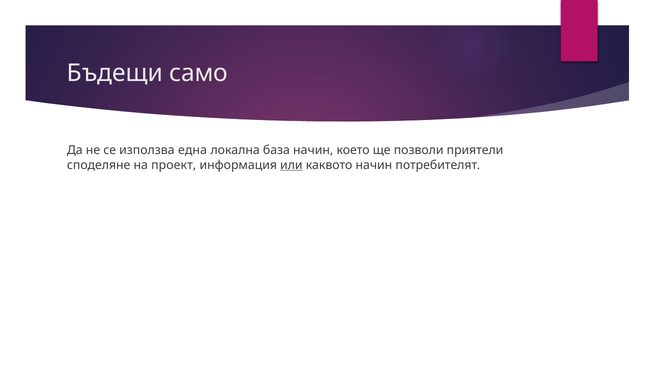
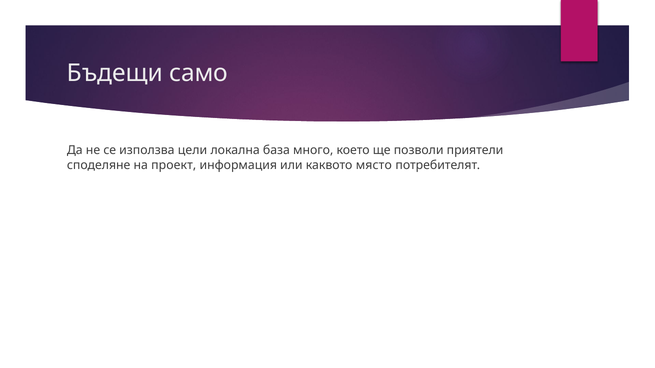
една: една -> цели
база начин: начин -> много
или underline: present -> none
каквото начин: начин -> място
